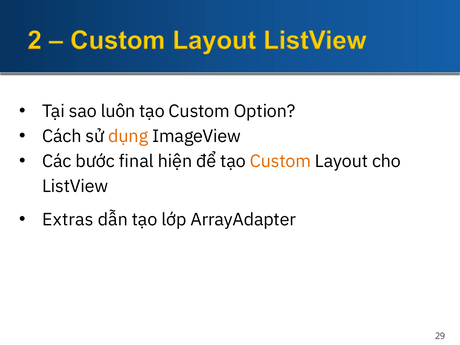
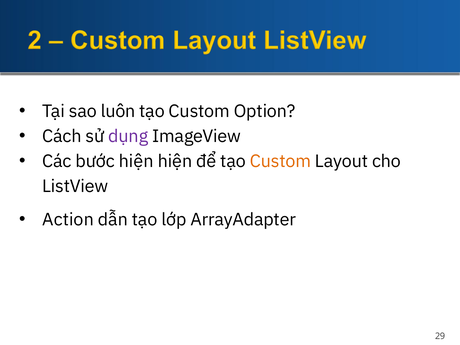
dụng colour: orange -> purple
bước final: final -> hiện
Extras: Extras -> Action
